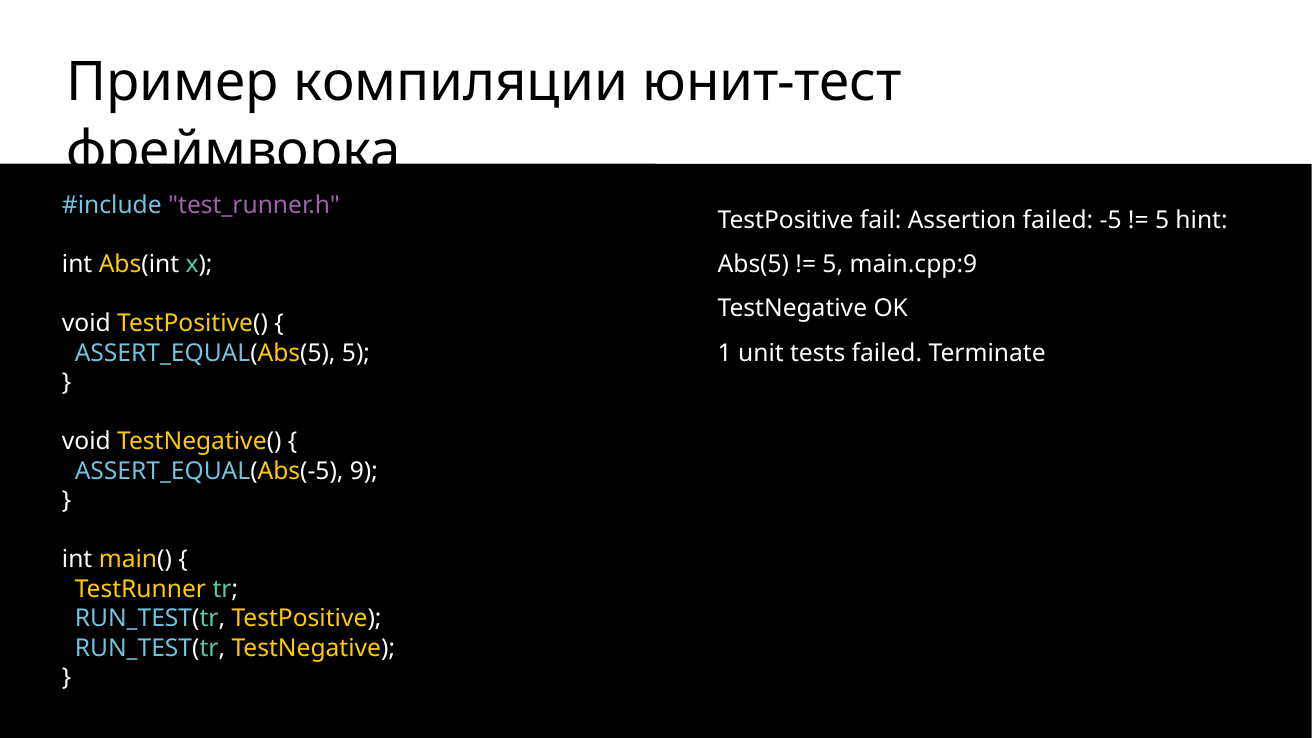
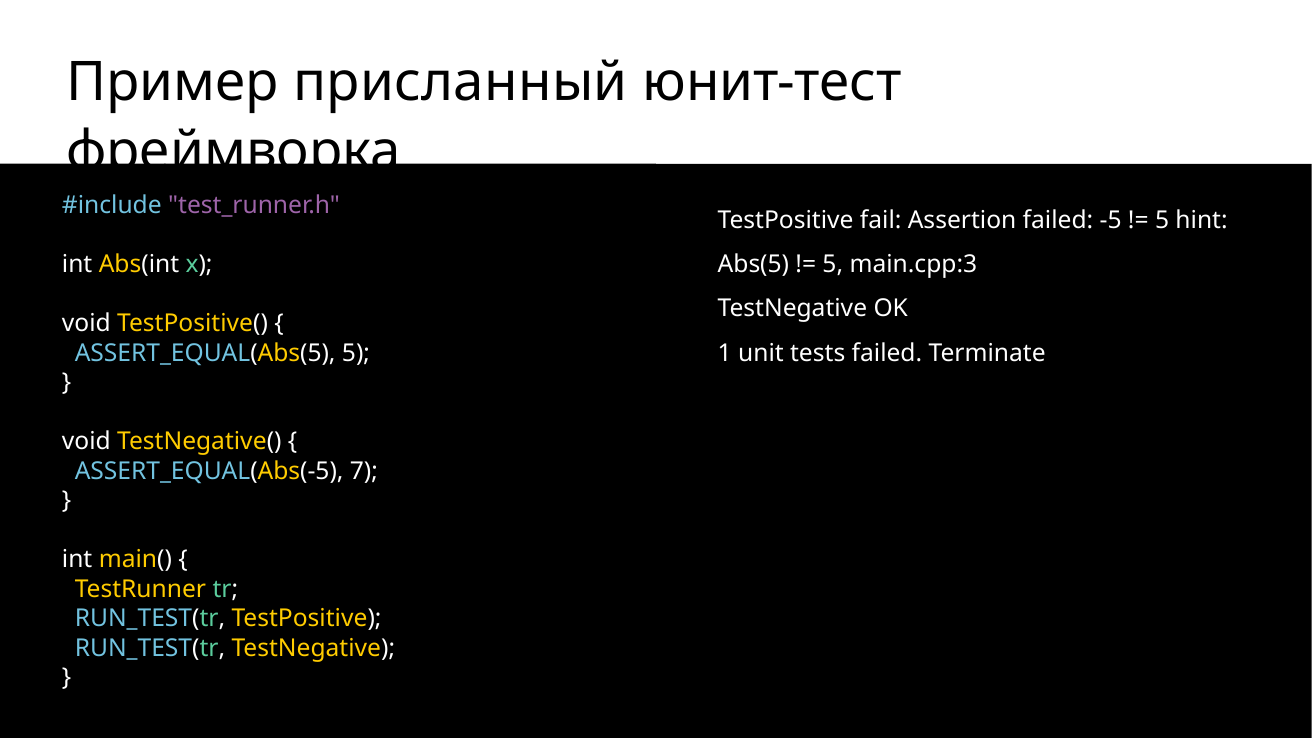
компиляции: компиляции -> присланный
main.cpp:9: main.cpp:9 -> main.cpp:3
9: 9 -> 7
